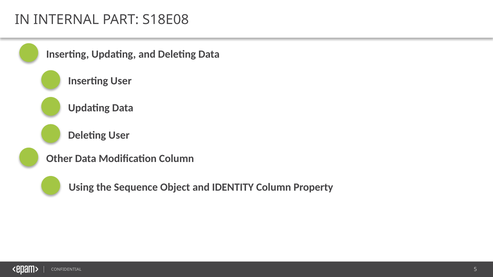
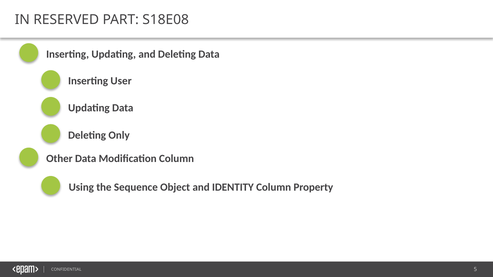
INTERNAL: INTERNAL -> RESERVED
Deleting User: User -> Only
